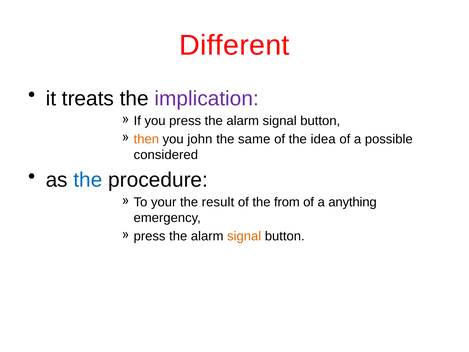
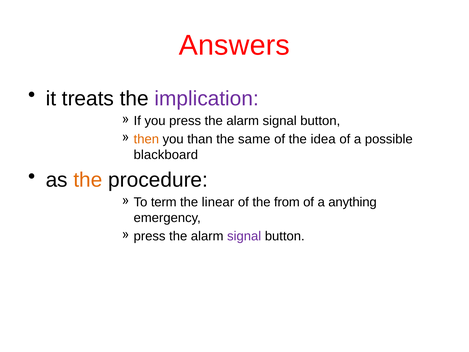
Different: Different -> Answers
john: john -> than
considered: considered -> blackboard
the at (88, 180) colour: blue -> orange
your: your -> term
result: result -> linear
signal at (244, 236) colour: orange -> purple
